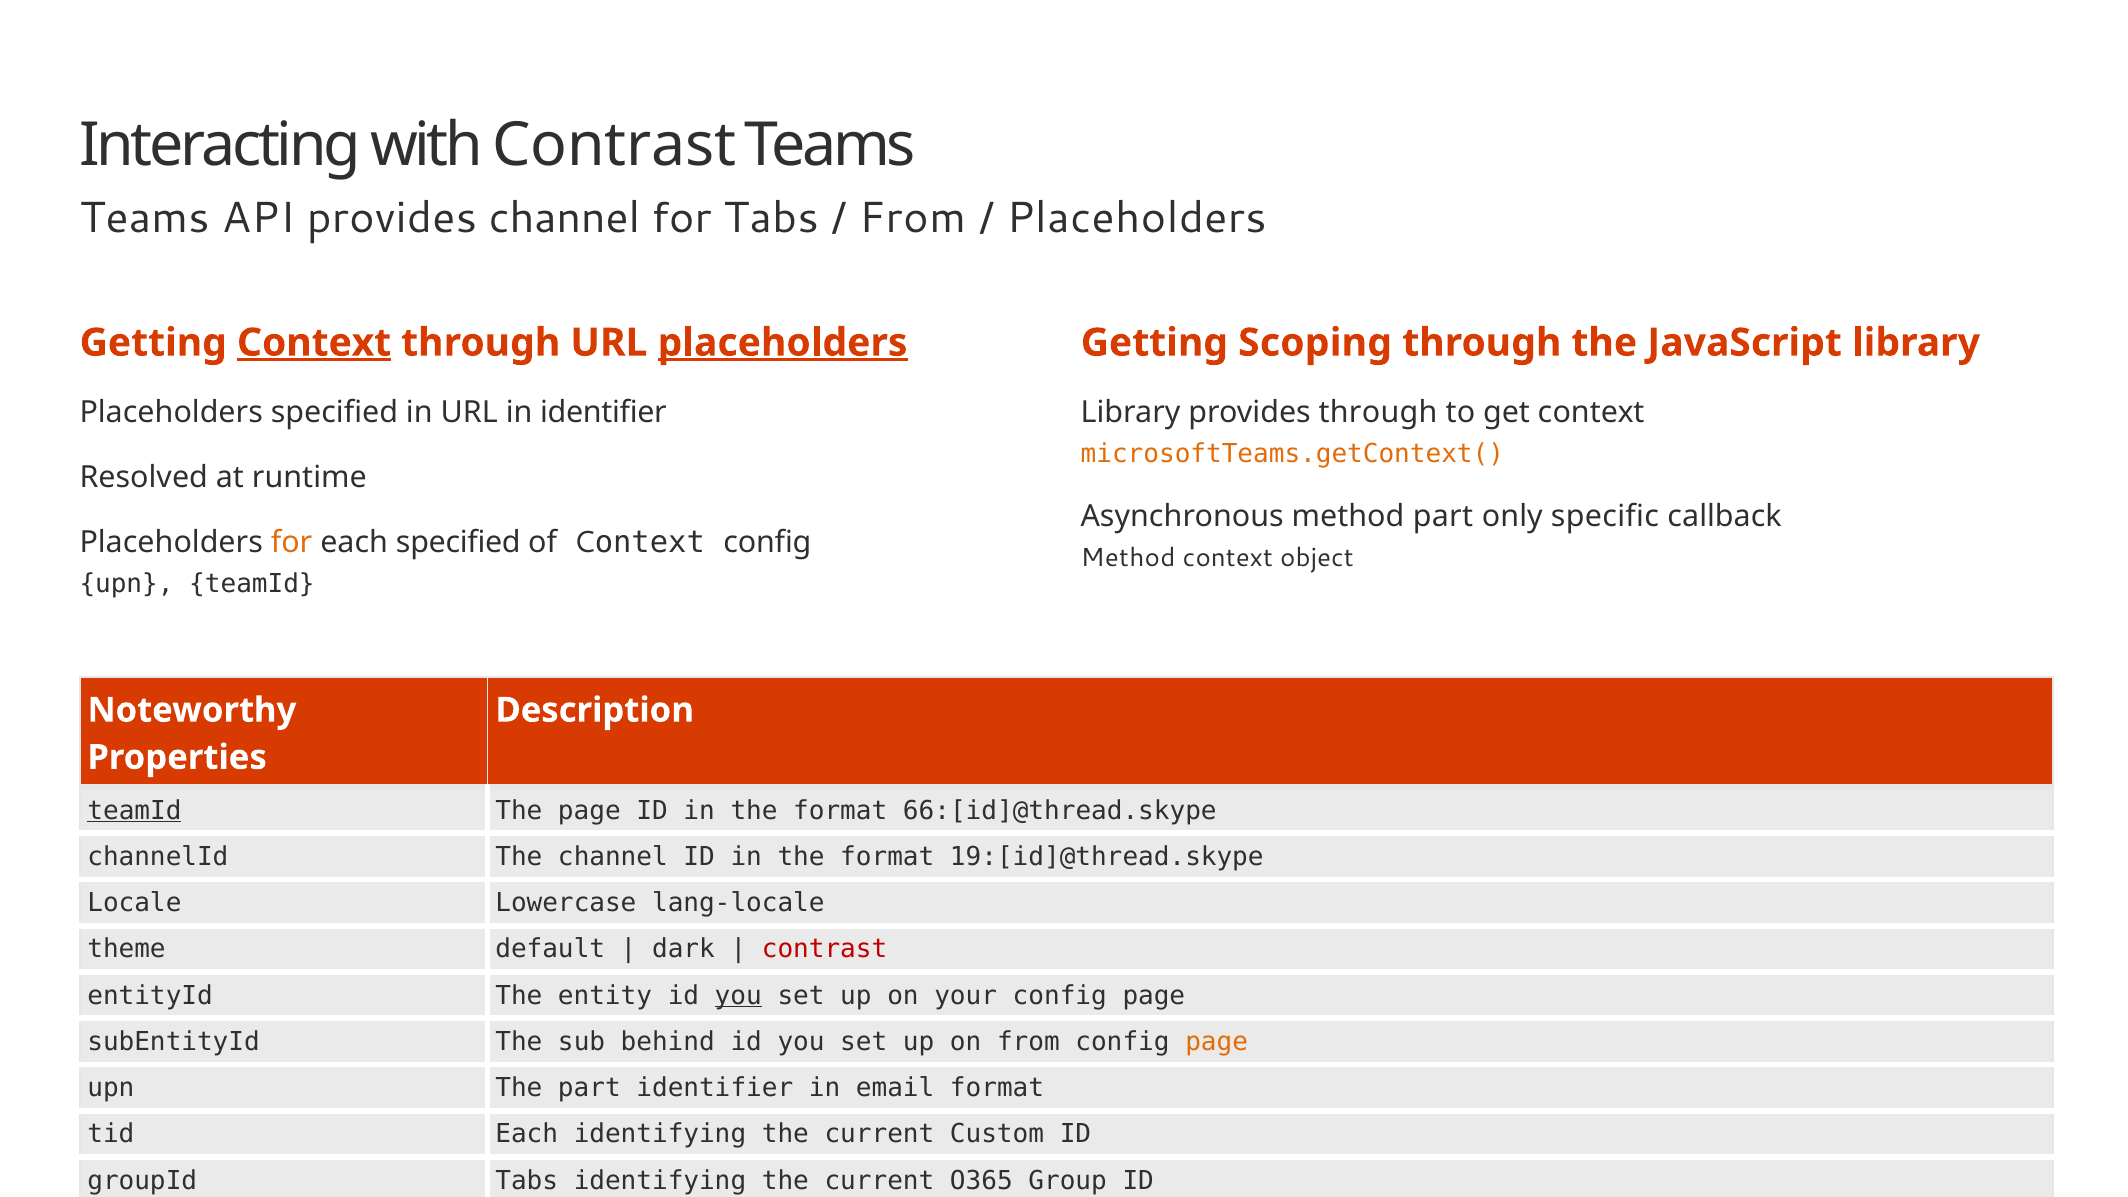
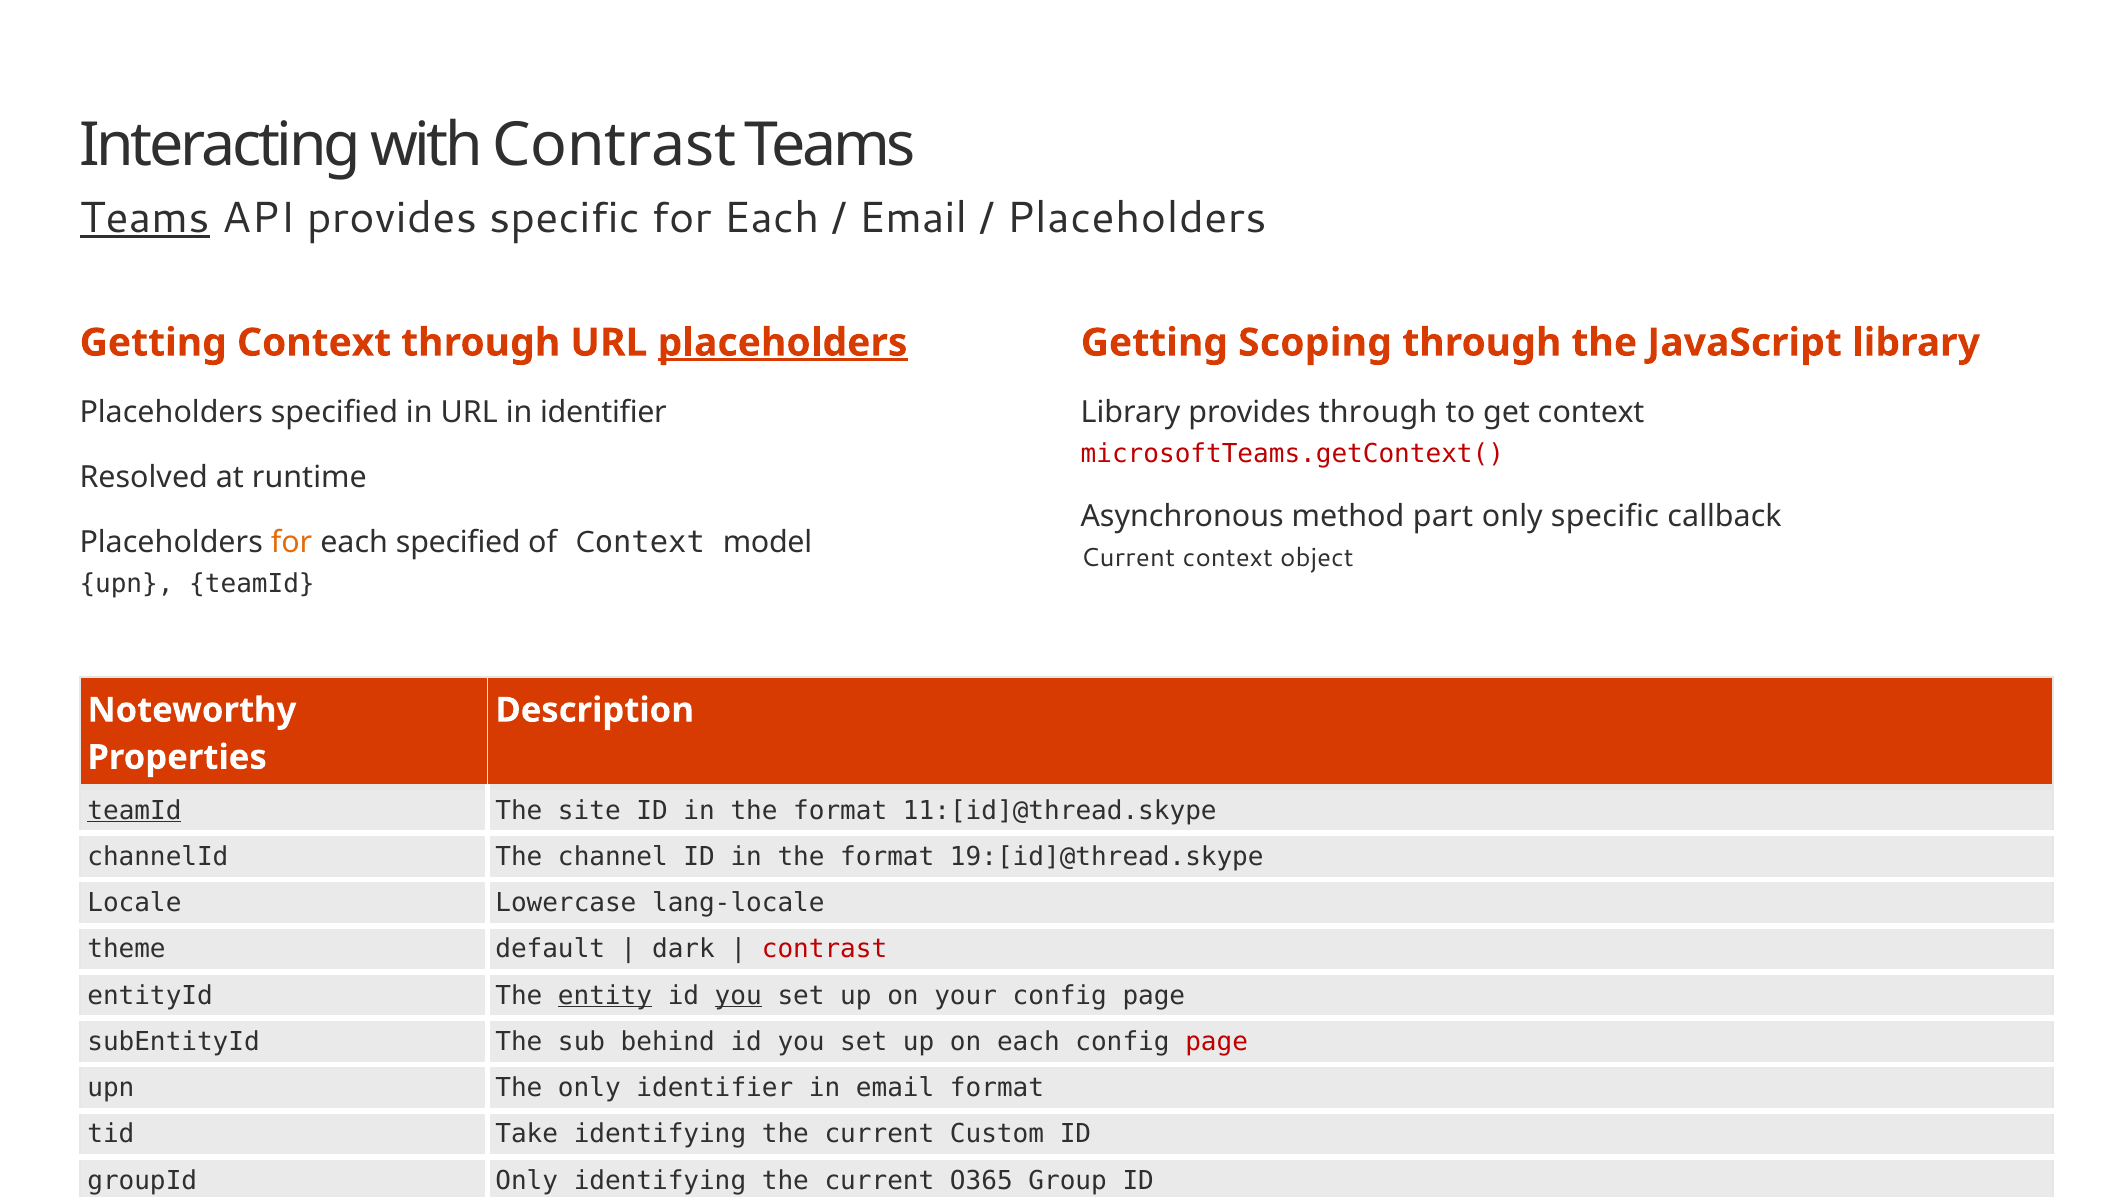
Teams at (145, 218) underline: none -> present
provides channel: channel -> specific
Tabs at (771, 218): Tabs -> Each
From at (912, 218): From -> Email
Context at (314, 343) underline: present -> none
microsoftTeams.getContext( colour: orange -> red
Context config: config -> model
Method at (1128, 558): Method -> Current
The page: page -> site
66:[id]@thread.skype: 66:[id]@thread.skype -> 11:[id]@thread.skype
entity underline: none -> present
on from: from -> each
page at (1217, 1042) colour: orange -> red
The part: part -> only
tid Each: Each -> Take
groupId Tabs: Tabs -> Only
